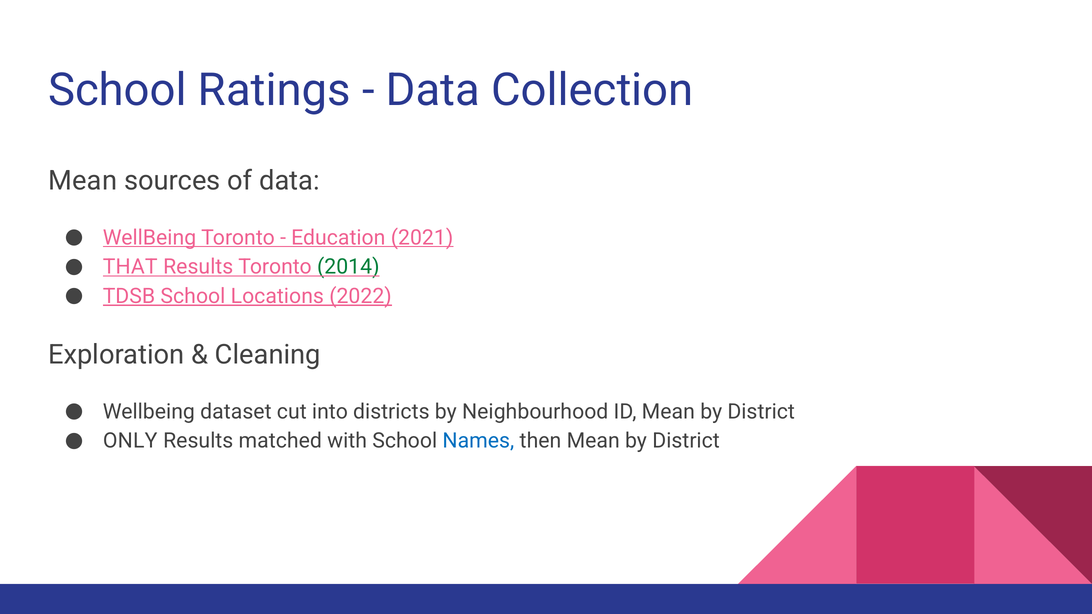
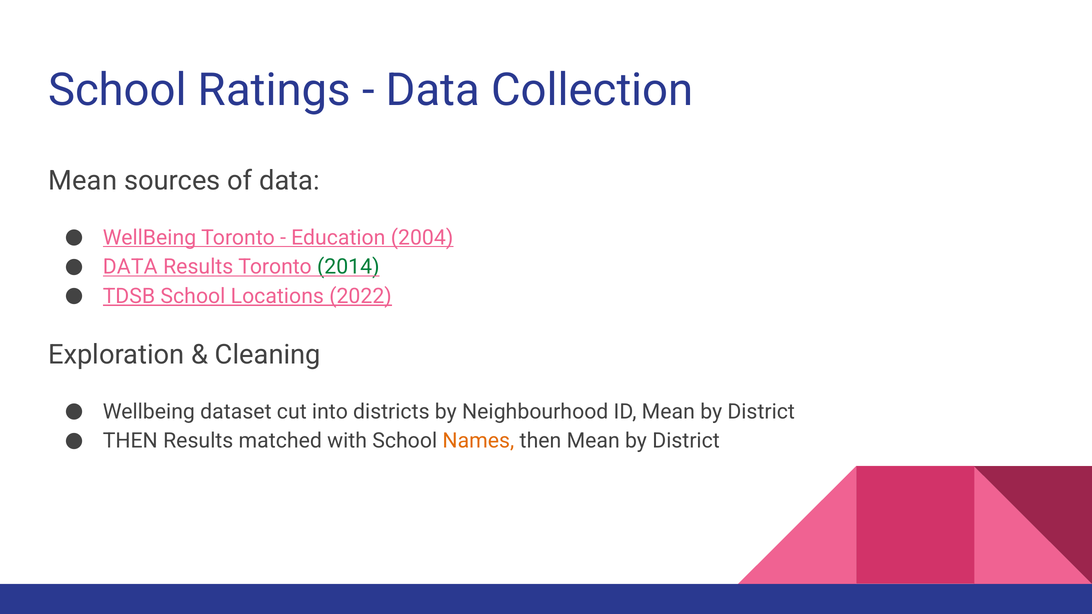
2021: 2021 -> 2004
THAT at (130, 267): THAT -> DATA
ONLY at (130, 441): ONLY -> THEN
Names colour: blue -> orange
